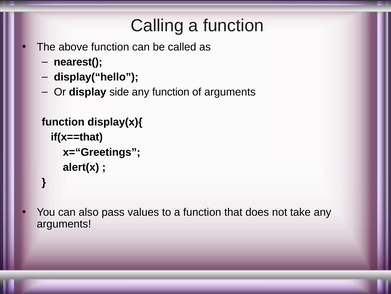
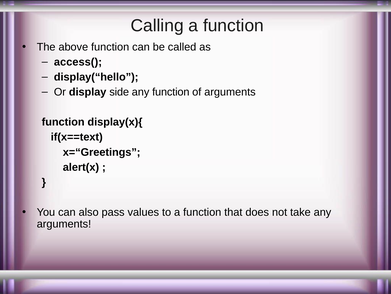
nearest(: nearest( -> access(
if(x==that: if(x==that -> if(x==text
